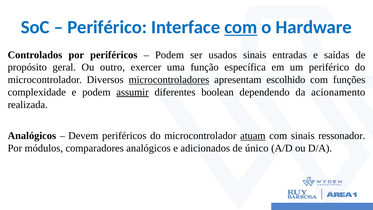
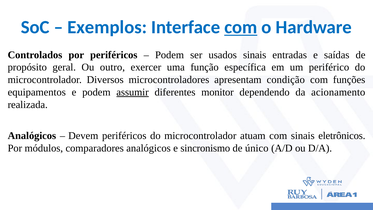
Periférico at (107, 27): Periférico -> Exemplos
microcontroladores underline: present -> none
escolhido: escolhido -> condição
complexidade: complexidade -> equipamentos
boolean: boolean -> monitor
atuam underline: present -> none
ressonador: ressonador -> eletrônicos
adicionados: adicionados -> sincronismo
